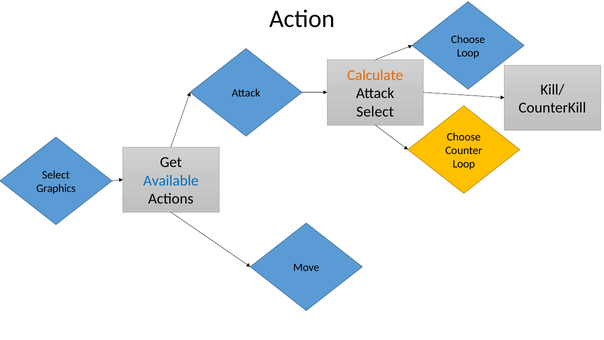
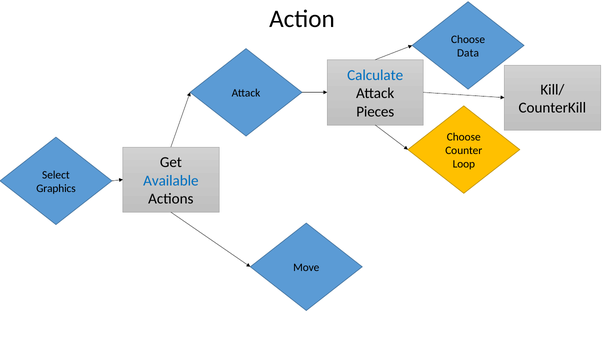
Loop at (468, 53): Loop -> Data
Calculate colour: orange -> blue
Select at (375, 111): Select -> Pieces
